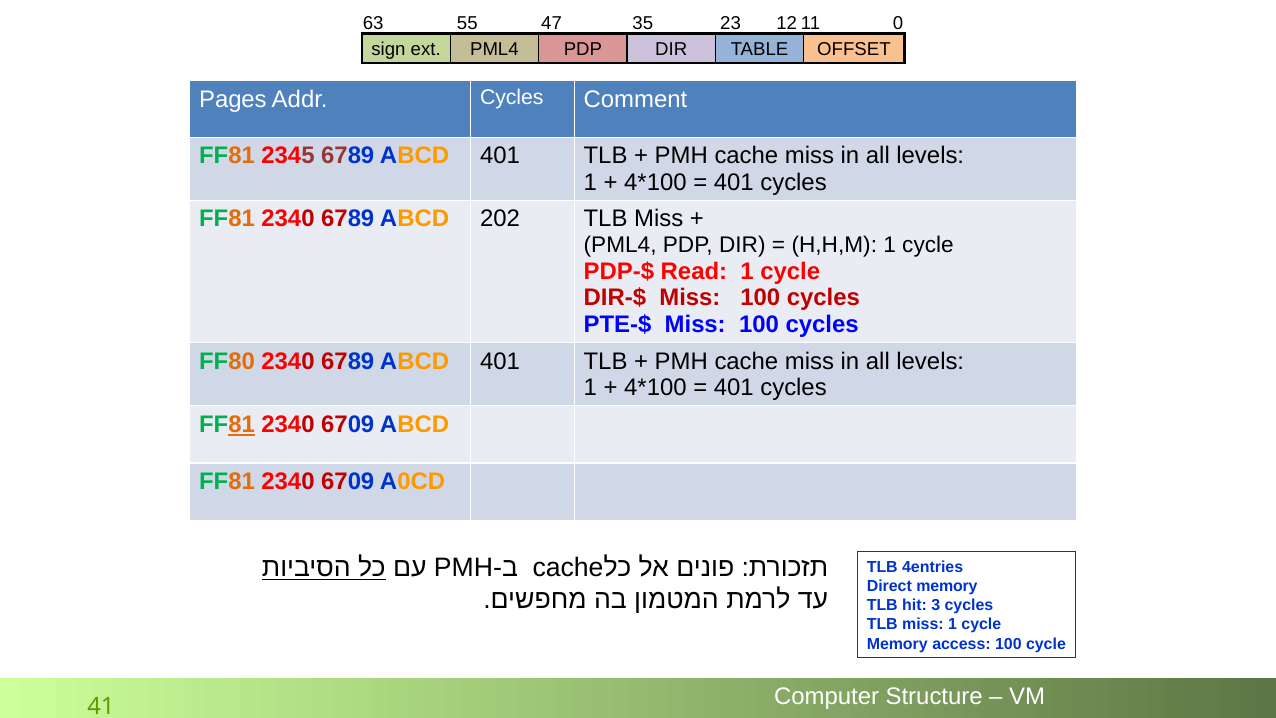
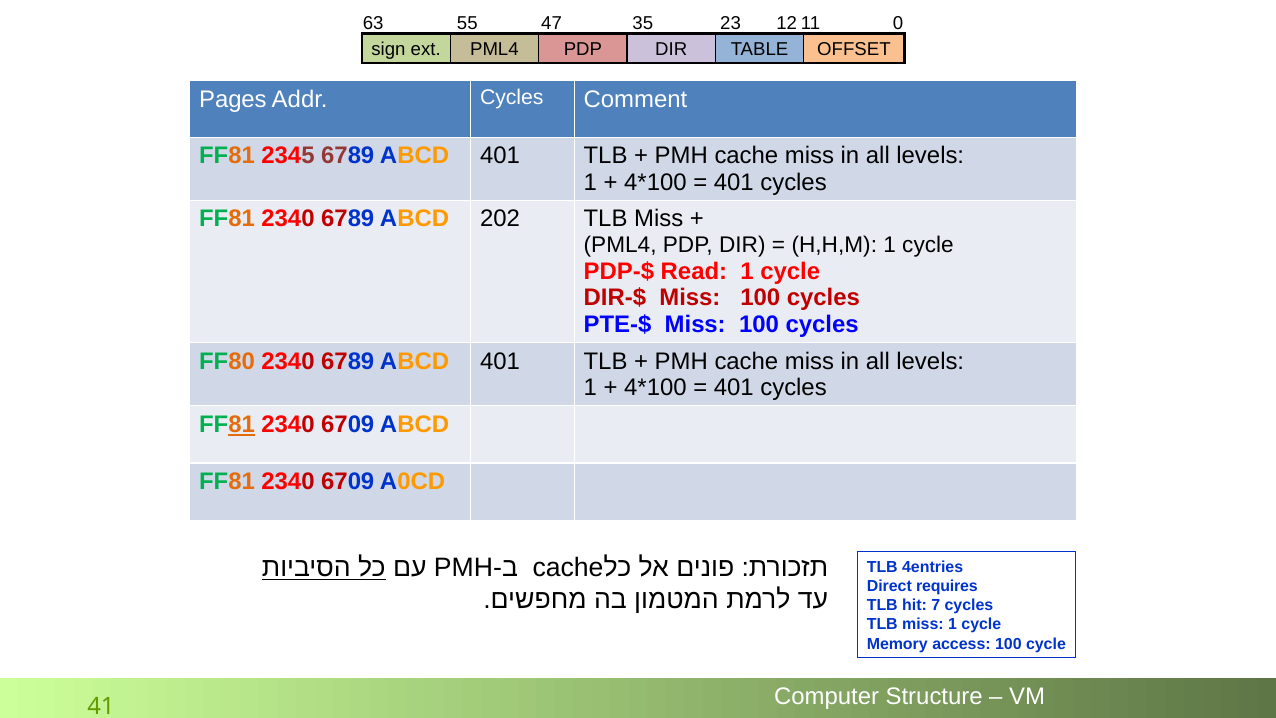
Direct memory: memory -> requires
3: 3 -> 7
